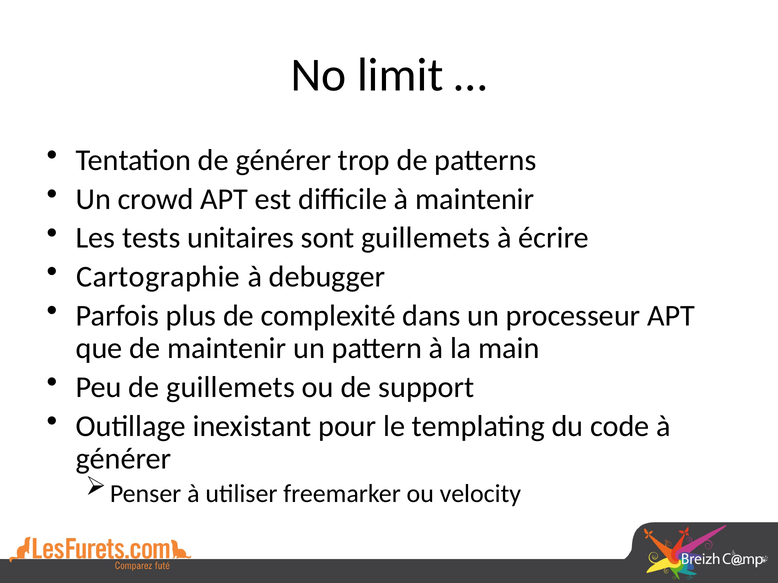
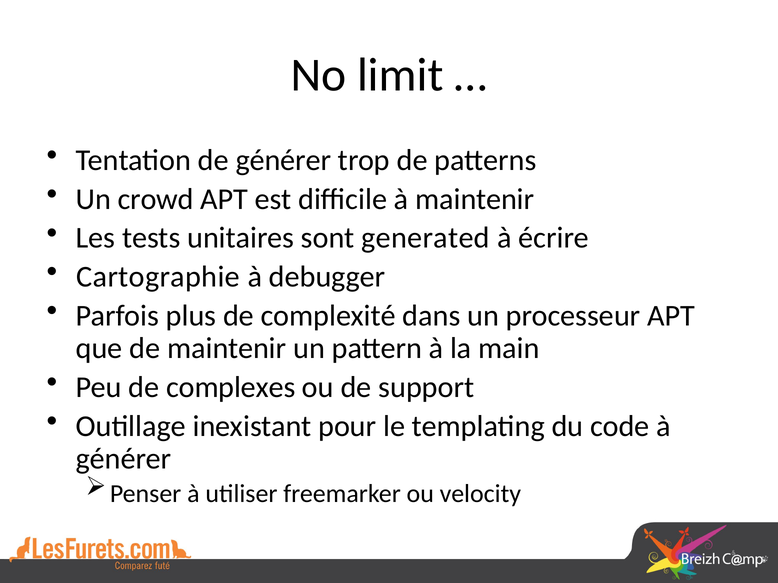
sont guillemets: guillemets -> generated
de guillemets: guillemets -> complexes
